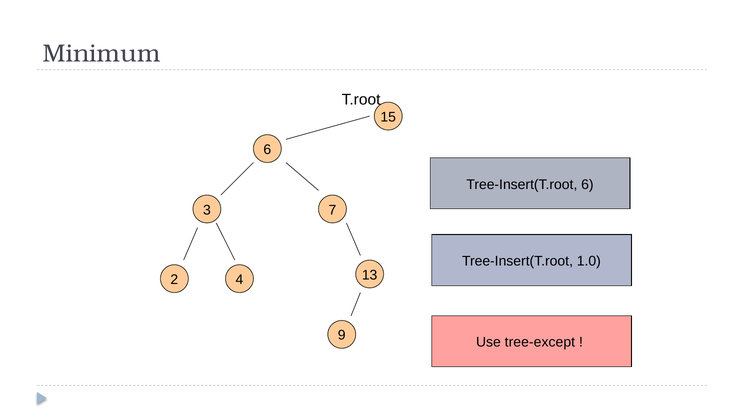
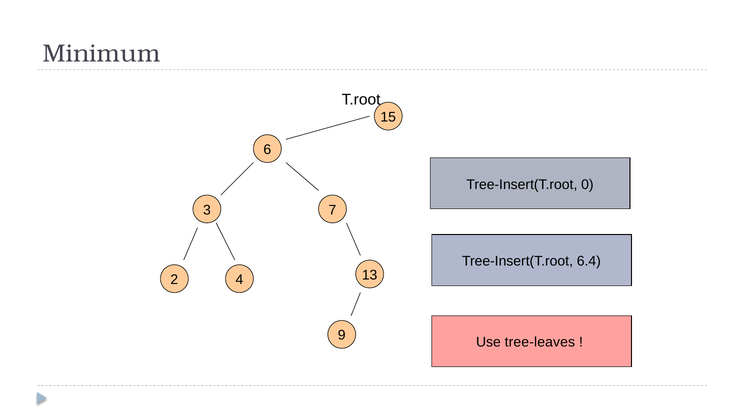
Tree-Insert(T.root 6: 6 -> 0
1.0: 1.0 -> 6.4
tree-except: tree-except -> tree-leaves
